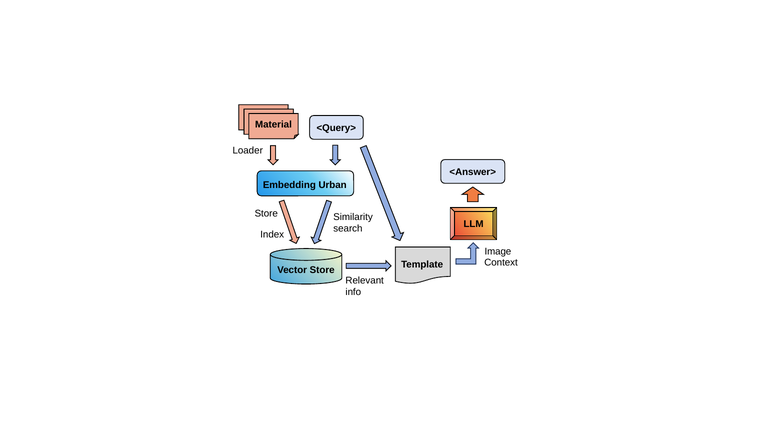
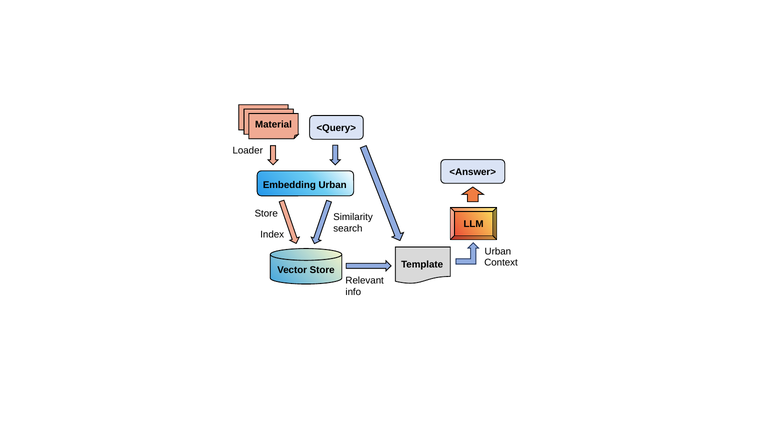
Image at (498, 251): Image -> Urban
